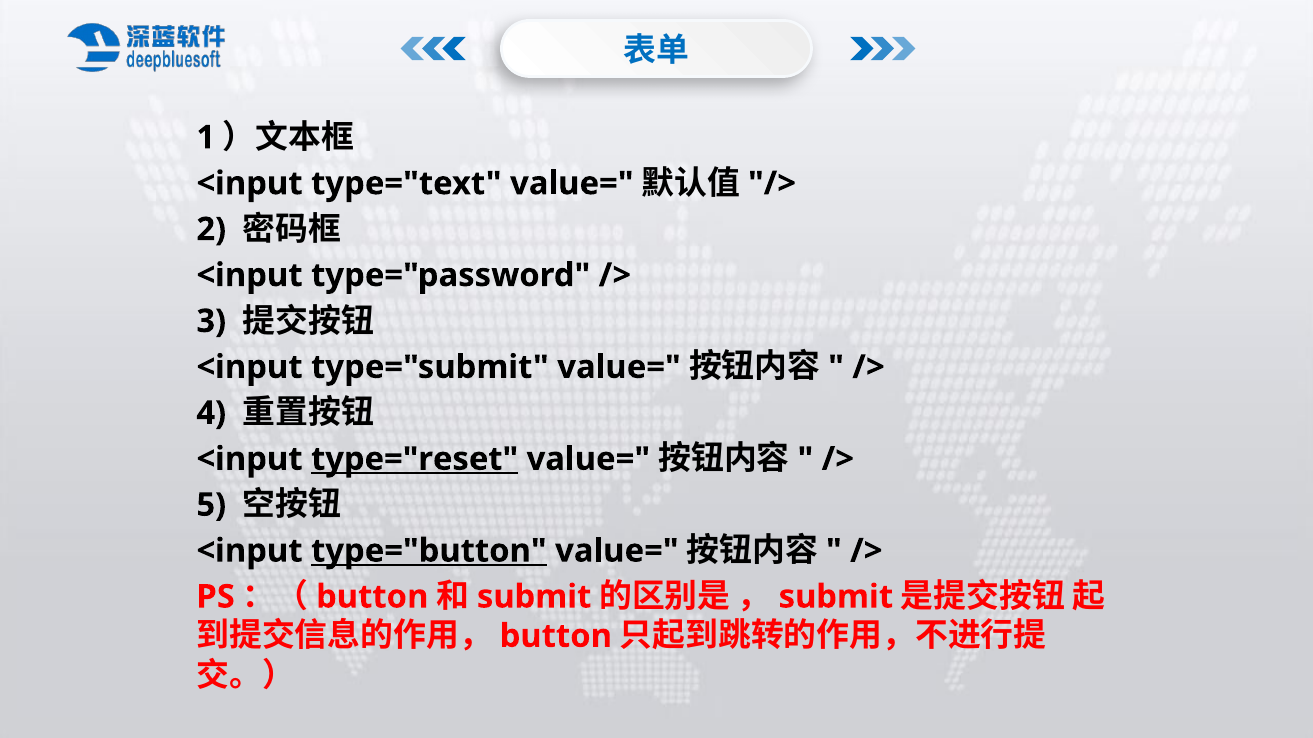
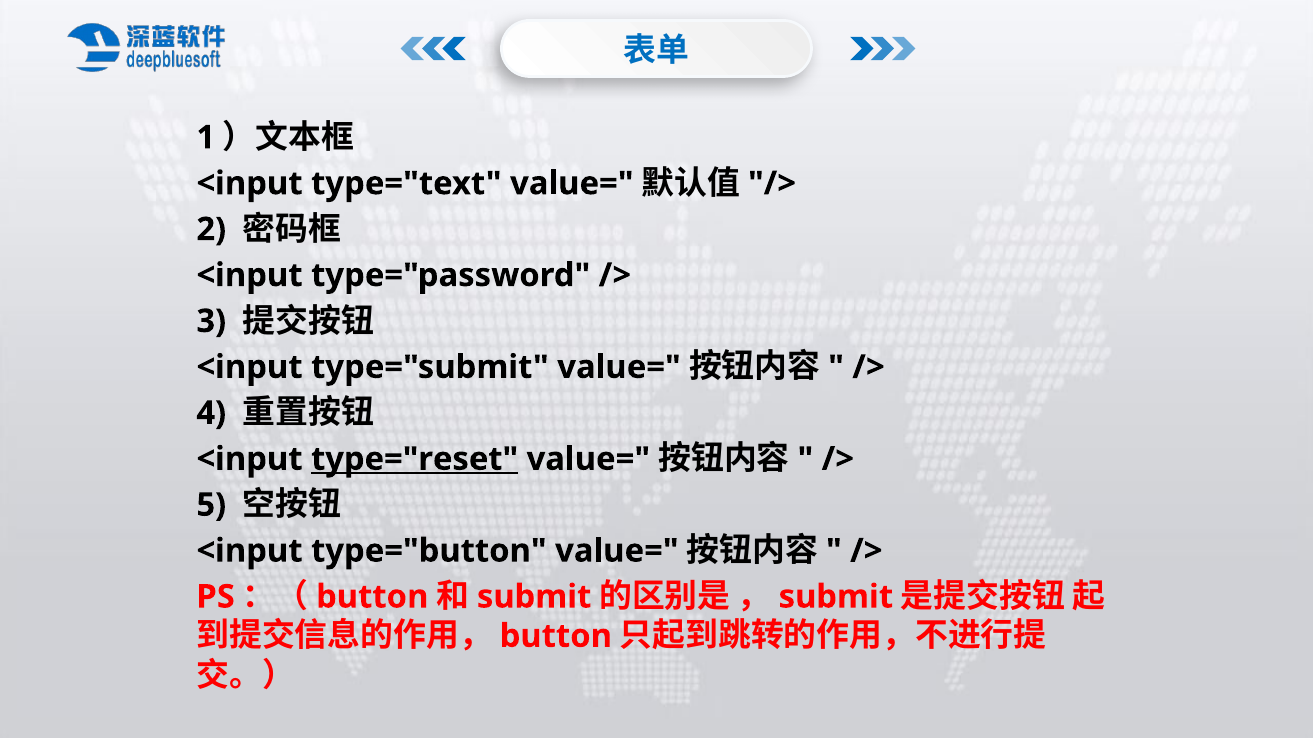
type="button underline: present -> none
